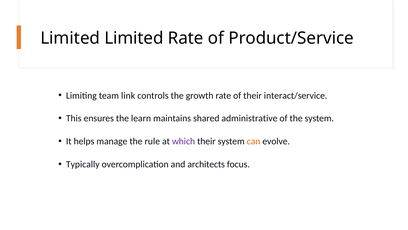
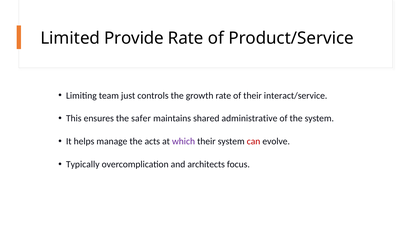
Limited Limited: Limited -> Provide
link: link -> just
learn: learn -> safer
rule: rule -> acts
can colour: orange -> red
